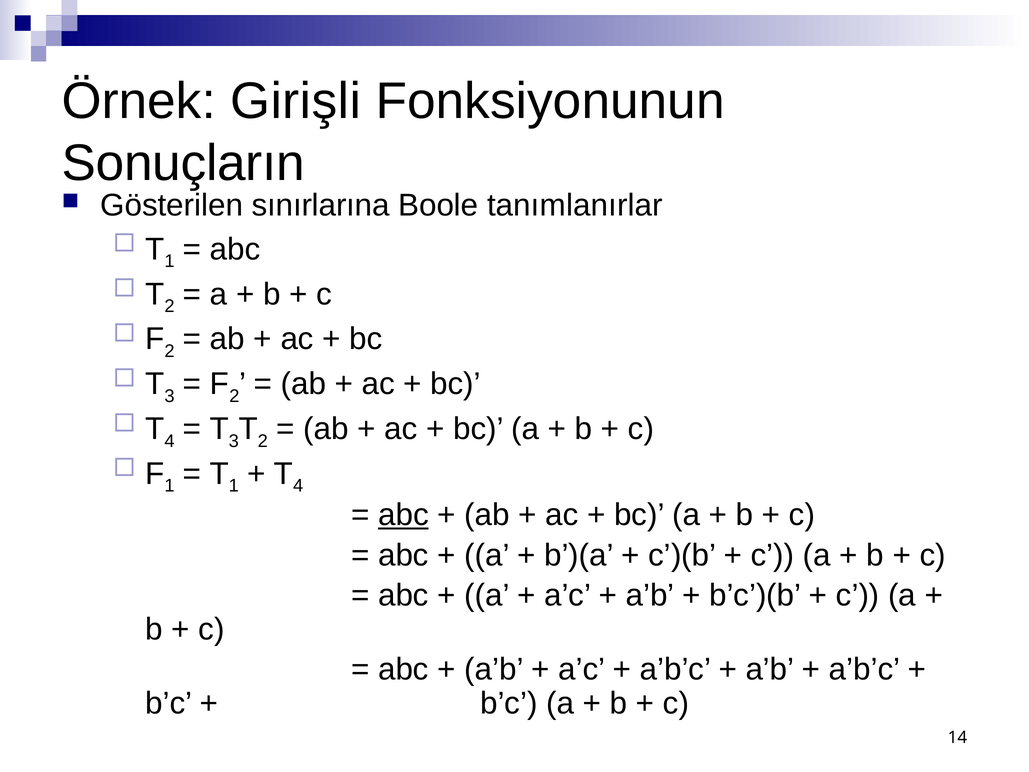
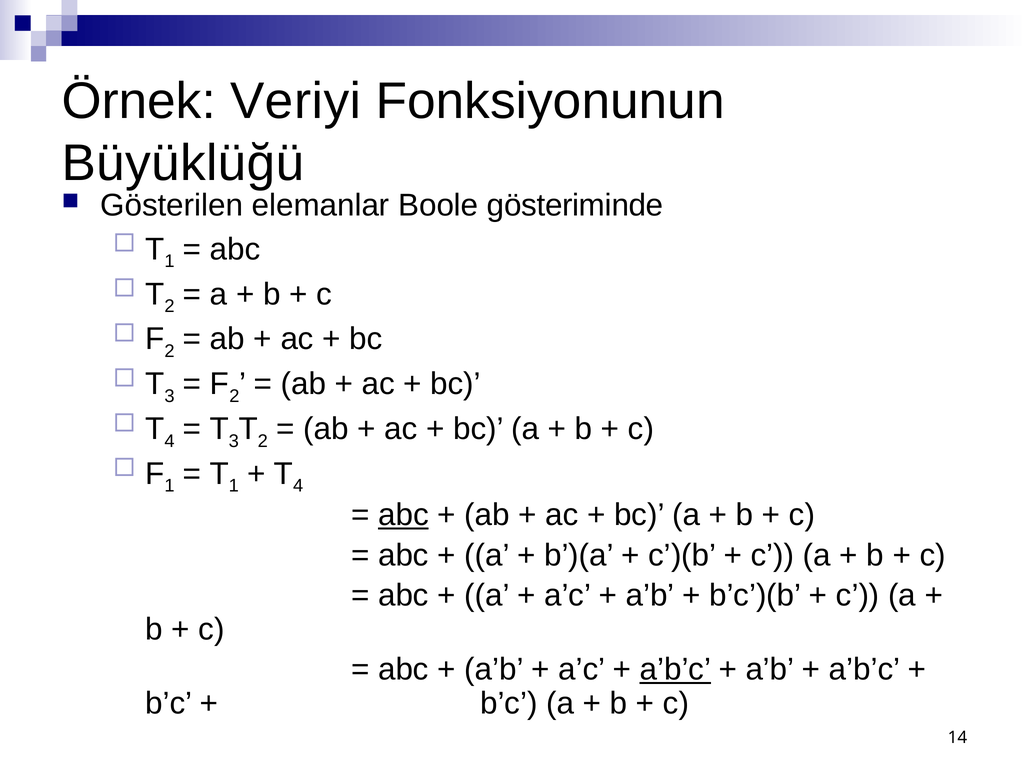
Girişli: Girişli -> Veriyi
Sonuçların: Sonuçların -> Büyüklüğü
sınırlarına: sınırlarına -> elemanlar
tanımlanırlar: tanımlanırlar -> gösteriminde
a’b’c at (675, 669) underline: none -> present
